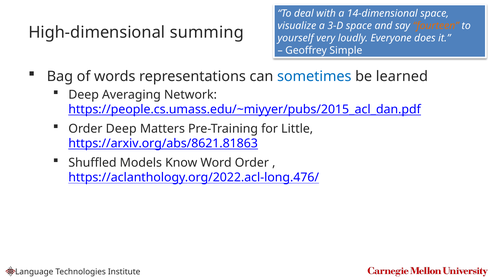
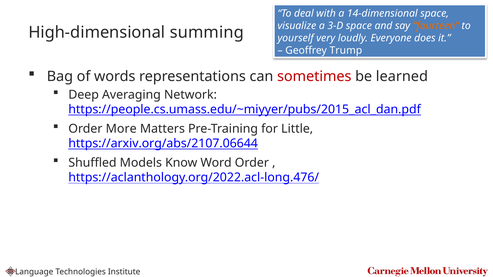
Simple: Simple -> Trump
sometimes colour: blue -> red
Order Deep: Deep -> More
https://arxiv.org/abs/8621.81863: https://arxiv.org/abs/8621.81863 -> https://arxiv.org/abs/2107.06644
